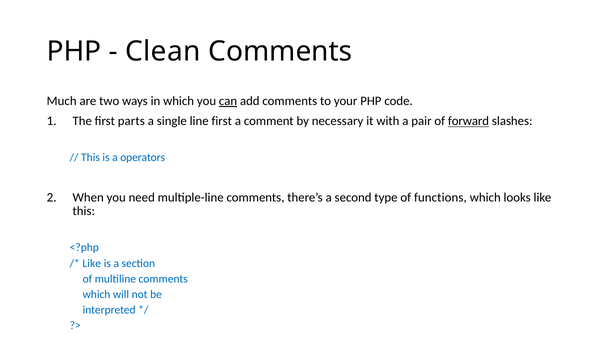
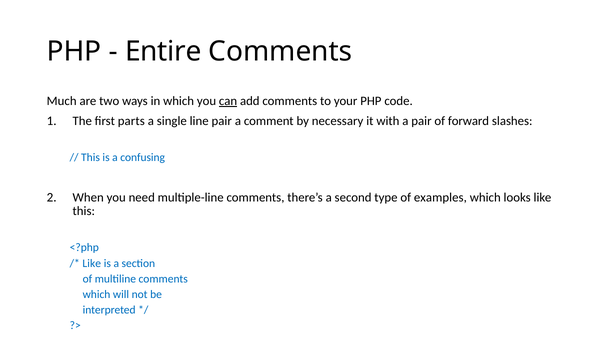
Clean: Clean -> Entire
line first: first -> pair
forward underline: present -> none
operators: operators -> confusing
functions: functions -> examples
